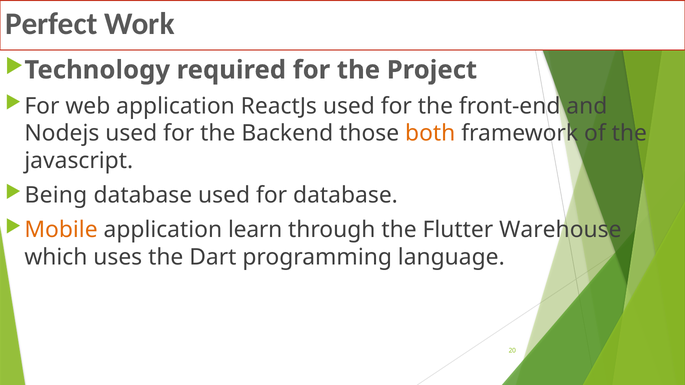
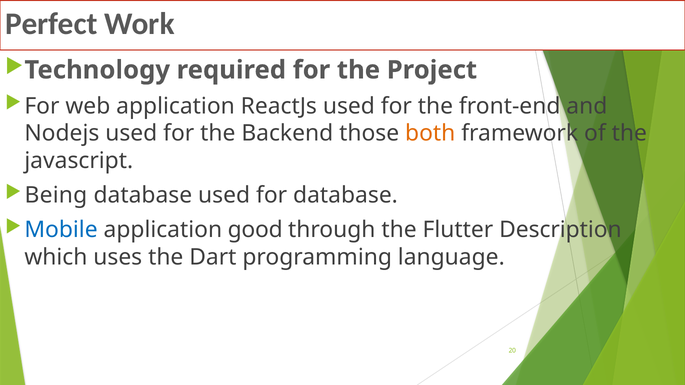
Mobile colour: orange -> blue
learn: learn -> good
Warehouse: Warehouse -> Description
